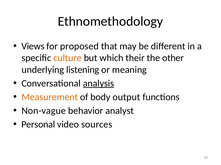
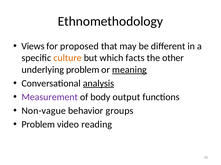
their: their -> facts
underlying listening: listening -> problem
meaning underline: none -> present
Measurement colour: orange -> purple
analyst: analyst -> groups
Personal at (38, 125): Personal -> Problem
sources: sources -> reading
